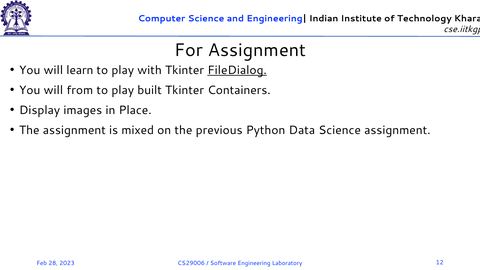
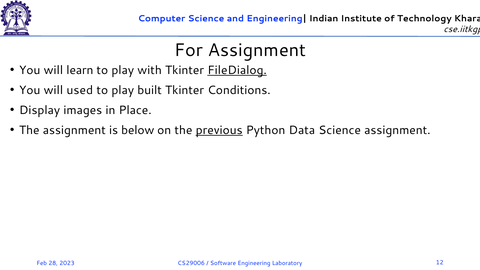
from: from -> used
Containers: Containers -> Conditions
mixed: mixed -> below
previous underline: none -> present
